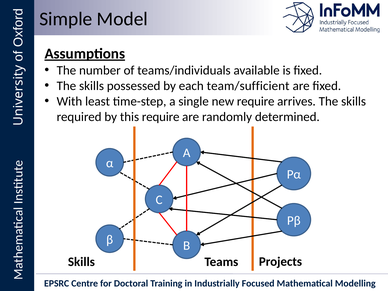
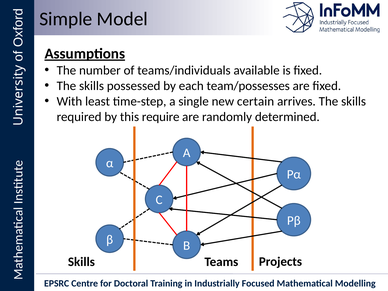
team/sufficient: team/sufficient -> team/possesses
new require: require -> certain
